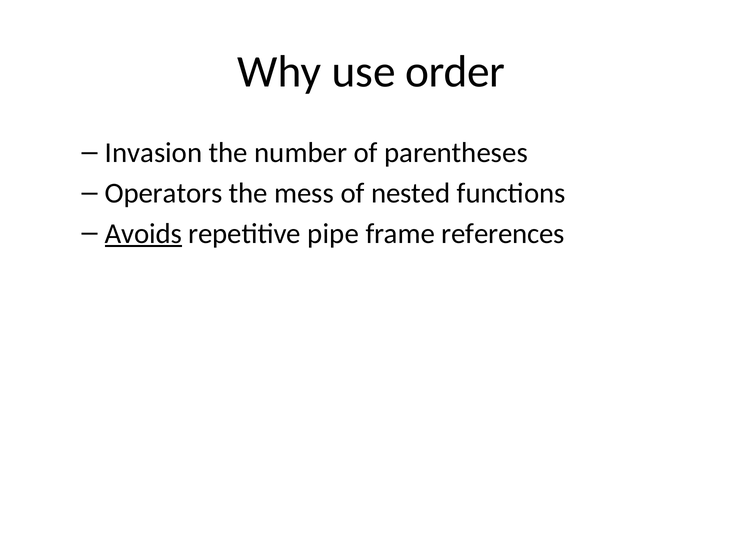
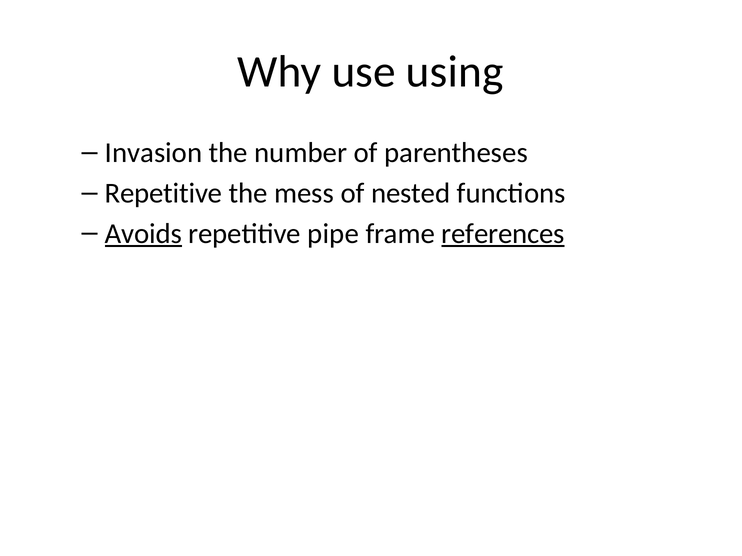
order: order -> using
Operators at (164, 193): Operators -> Repetitive
references underline: none -> present
